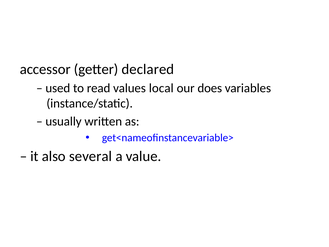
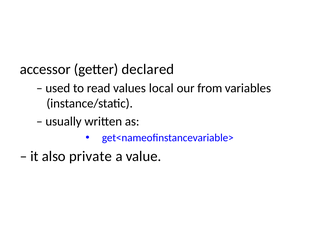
does: does -> from
several: several -> private
